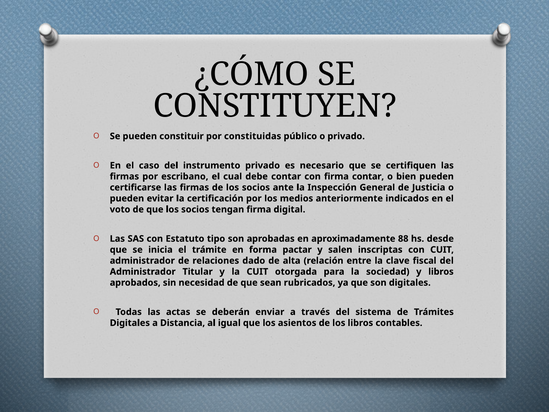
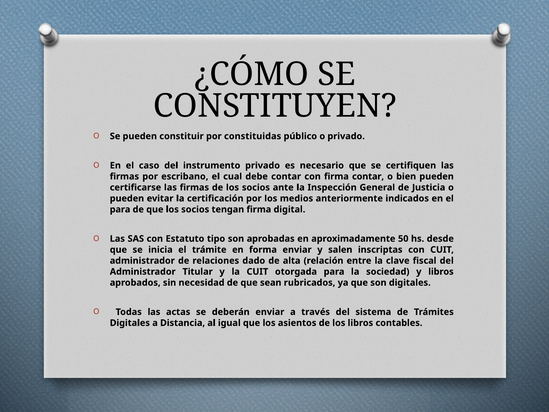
voto at (120, 209): voto -> para
88: 88 -> 50
forma pactar: pactar -> enviar
